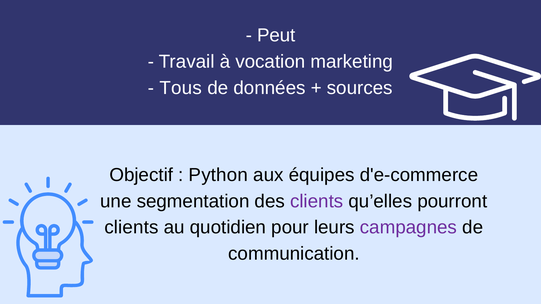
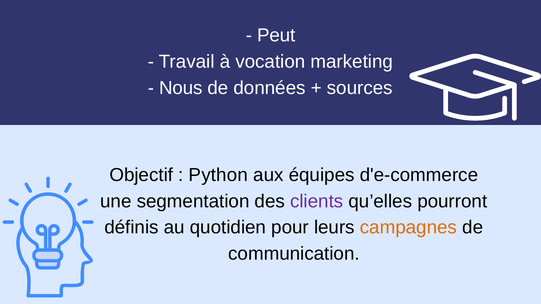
Tous: Tous -> Nous
clients at (131, 228): clients -> définis
campagnes colour: purple -> orange
